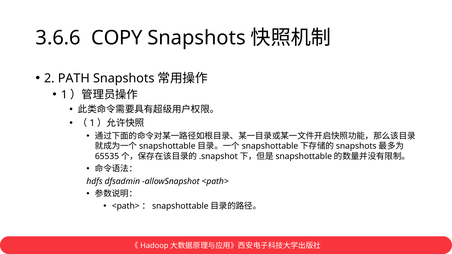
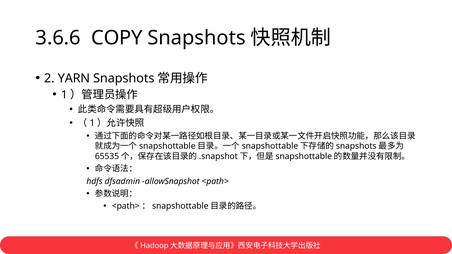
PATH: PATH -> YARN
